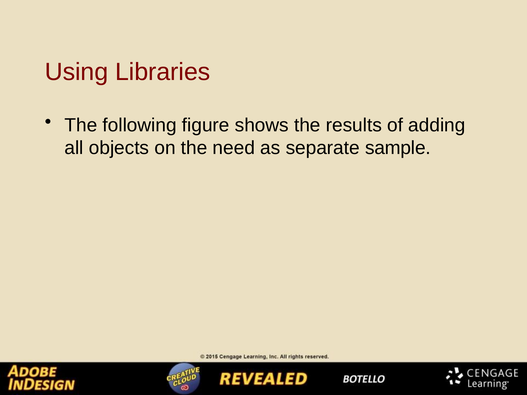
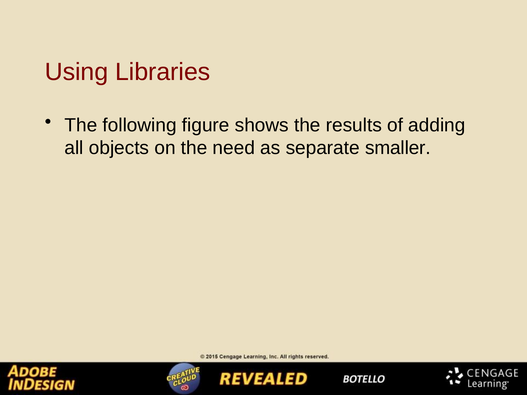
sample: sample -> smaller
